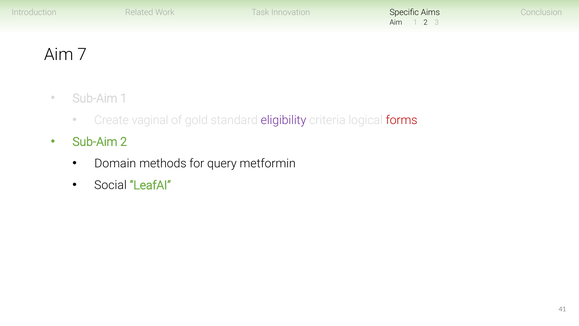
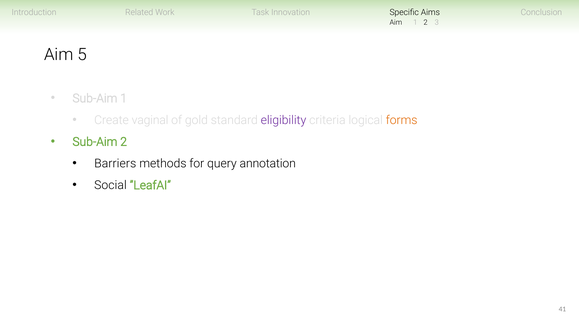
7: 7 -> 5
forms colour: red -> orange
Domain: Domain -> Barriers
metformin: metformin -> annotation
